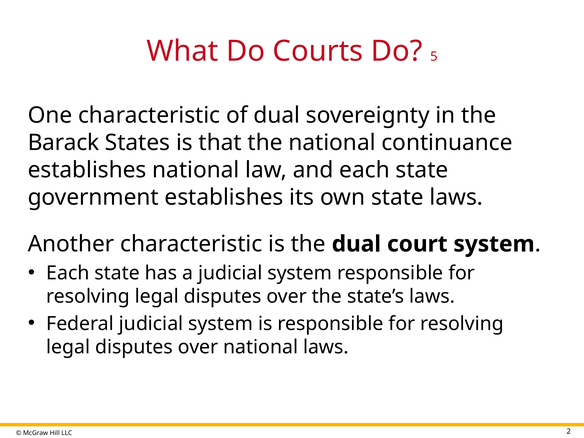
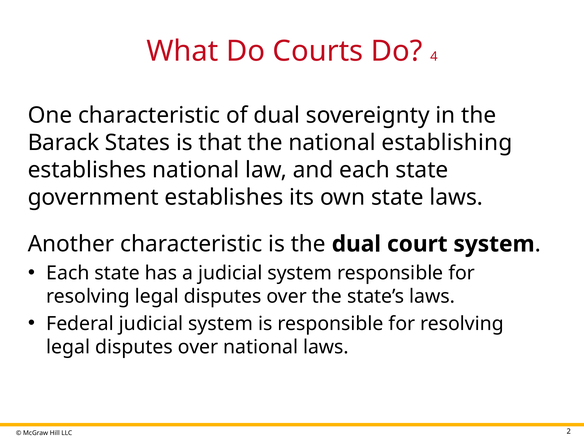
5: 5 -> 4
continuance: continuance -> establishing
